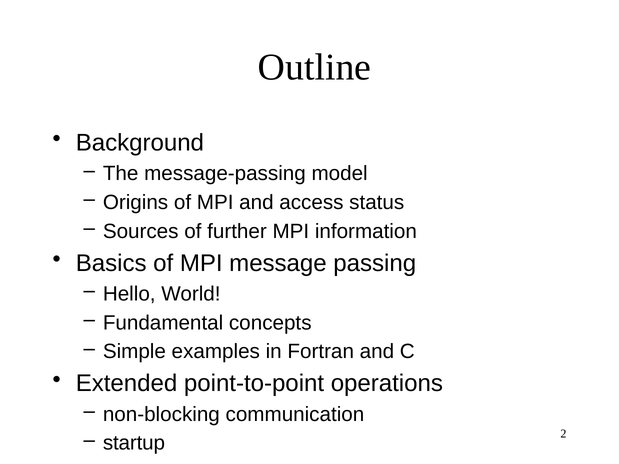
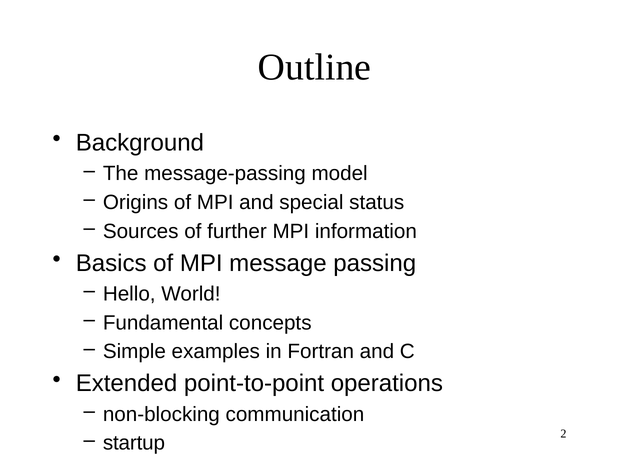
access: access -> special
